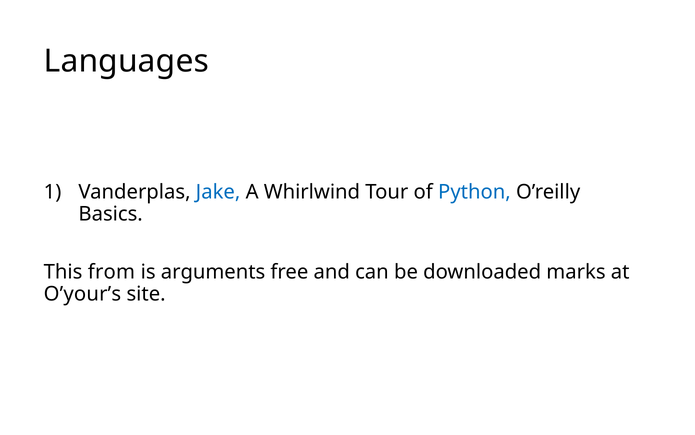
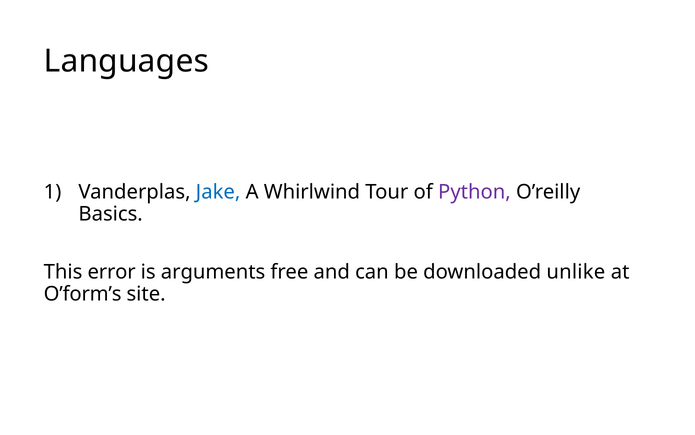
Python colour: blue -> purple
from: from -> error
marks: marks -> unlike
O’your’s: O’your’s -> O’form’s
